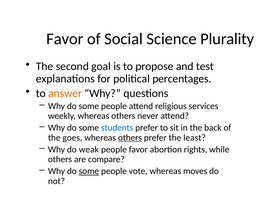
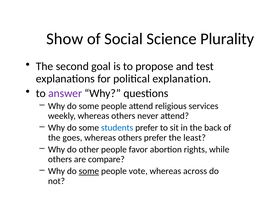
Favor at (65, 39): Favor -> Show
percentages: percentages -> explanation
answer colour: orange -> purple
others at (130, 138) underline: present -> none
weak: weak -> other
moves: moves -> across
